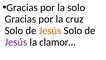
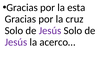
la solo: solo -> esta
Jesús at (50, 30) colour: orange -> purple
clamor…: clamor… -> acerco…
